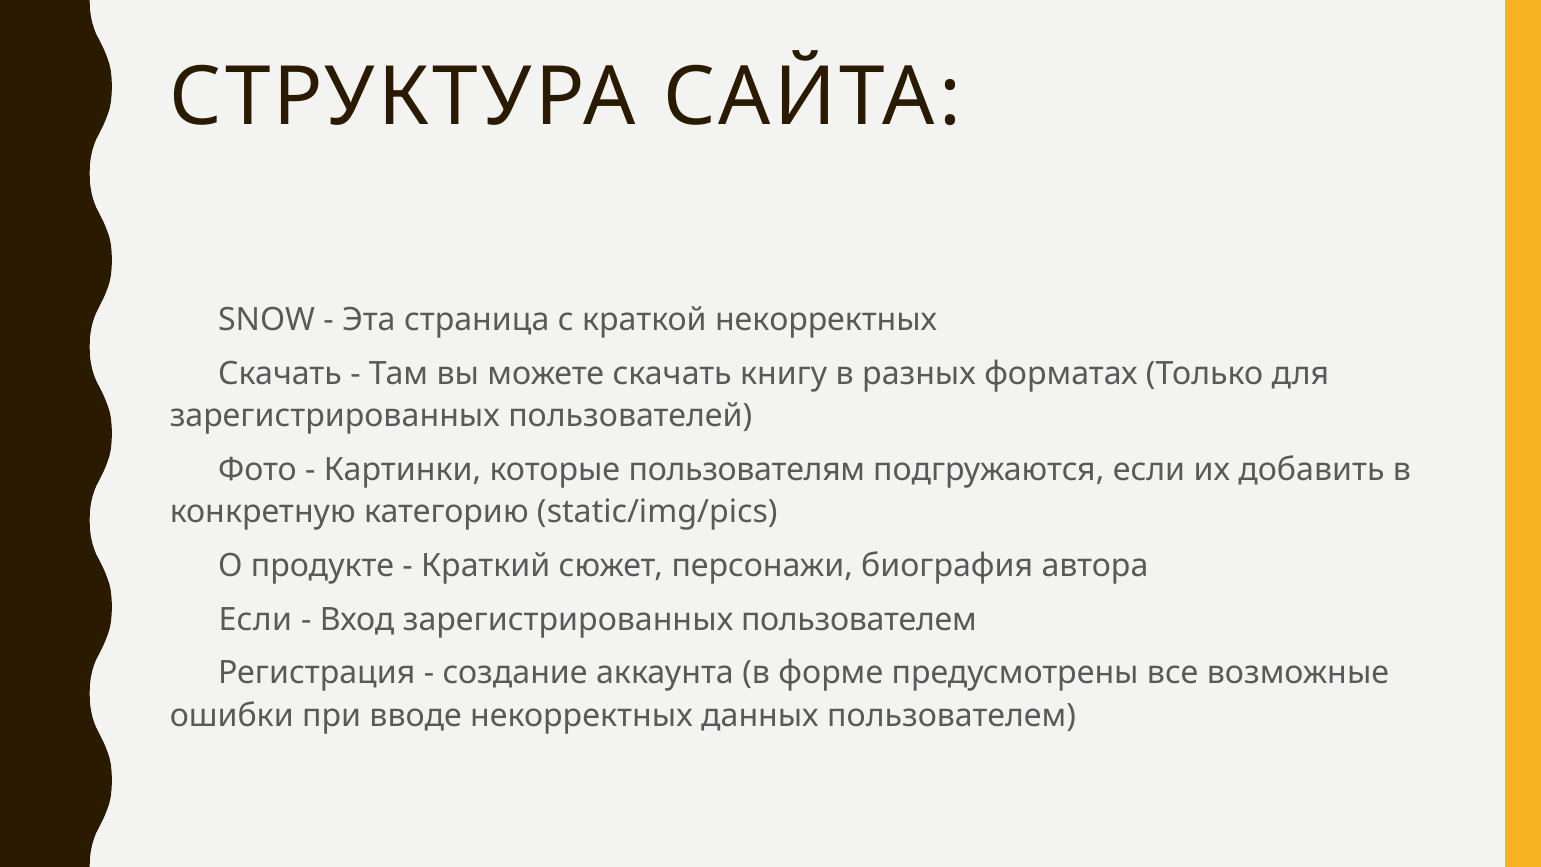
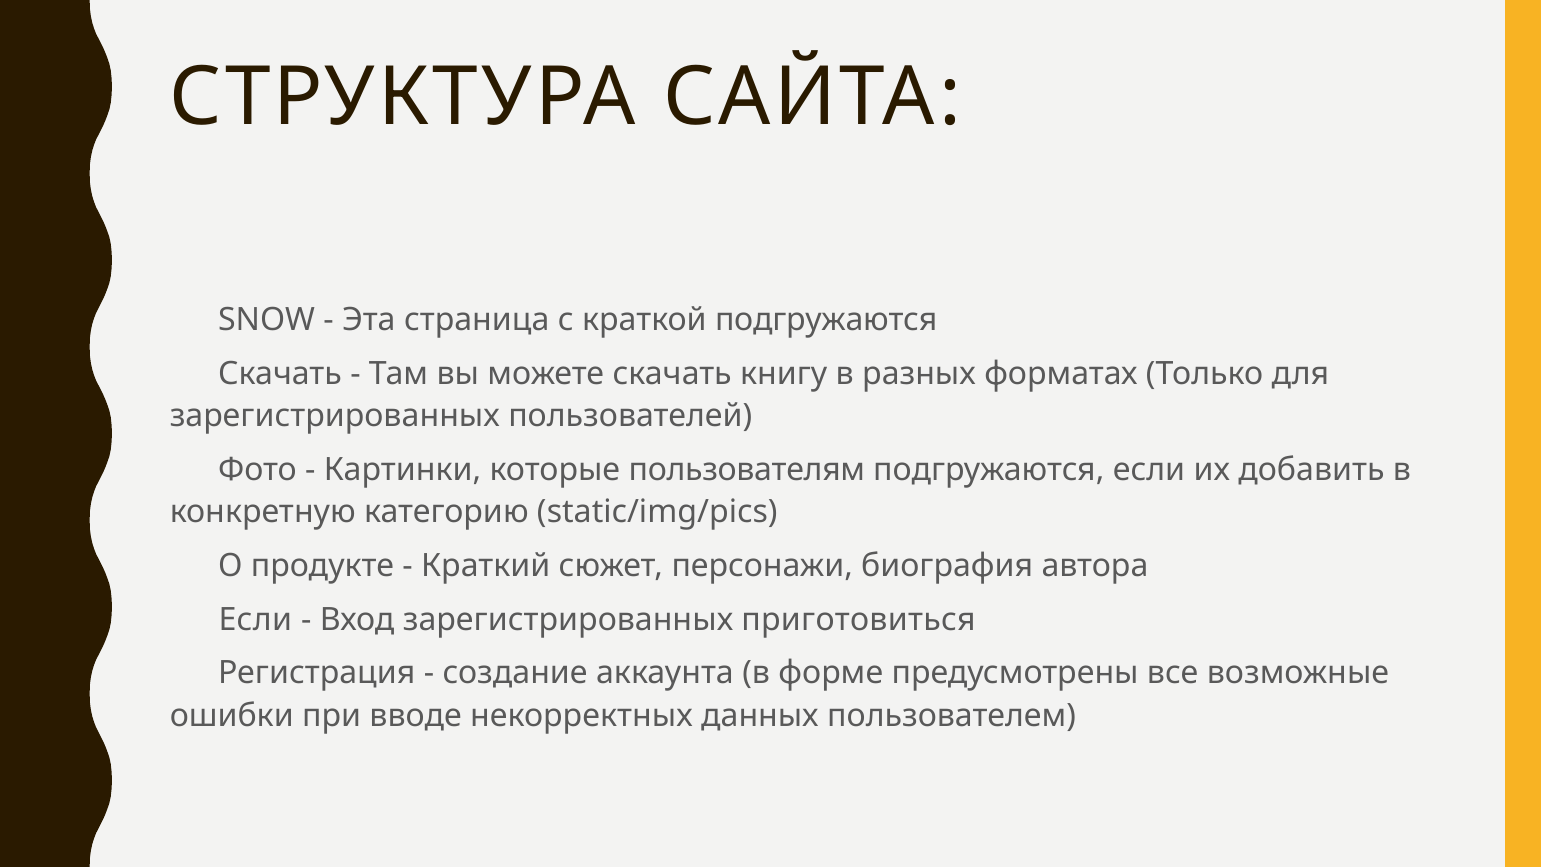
краткой некорректных: некорректных -> подгружаются
зарегистрированных пользователем: пользователем -> приготовиться
